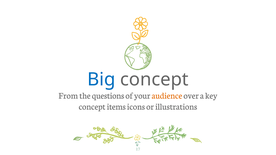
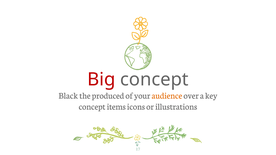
Big colour: blue -> red
From: From -> Black
questions: questions -> produced
